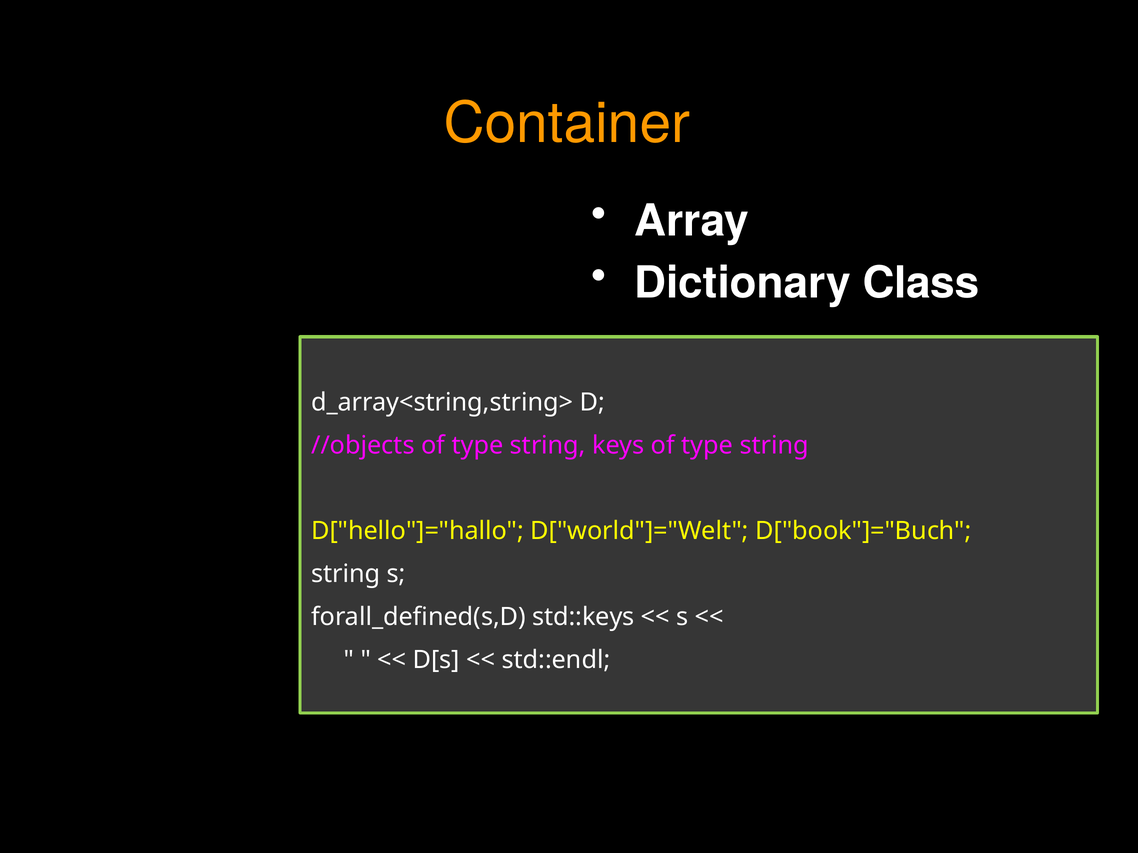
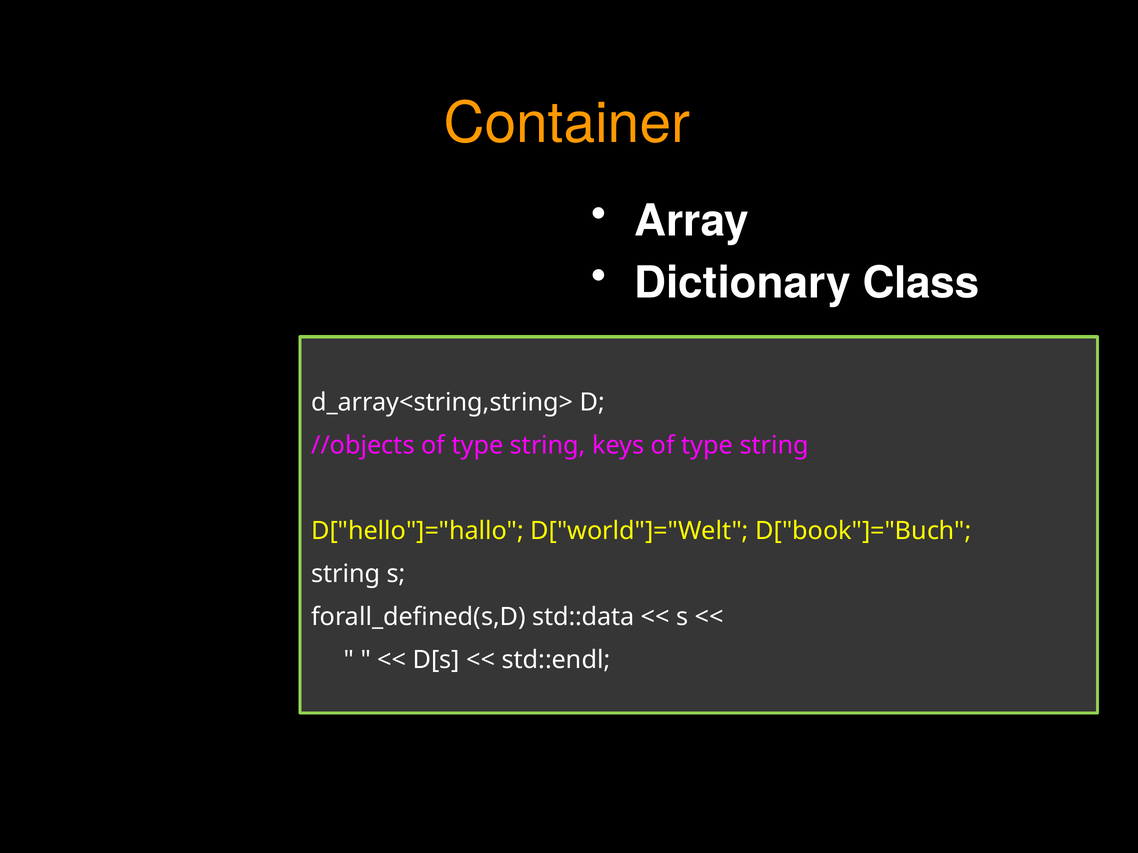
std::keys: std::keys -> std::data
